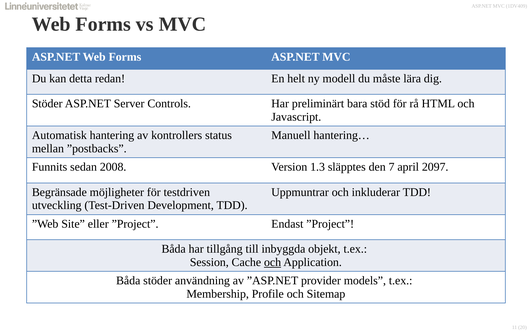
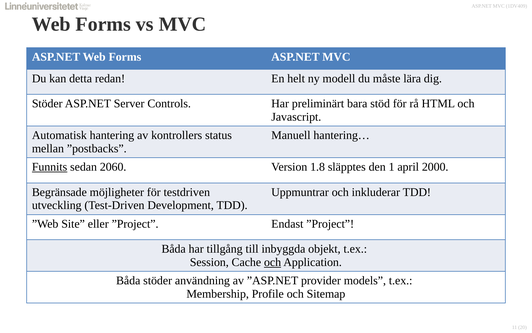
Funnits underline: none -> present
2008: 2008 -> 2060
1.3: 1.3 -> 1.8
7: 7 -> 1
2097: 2097 -> 2000
